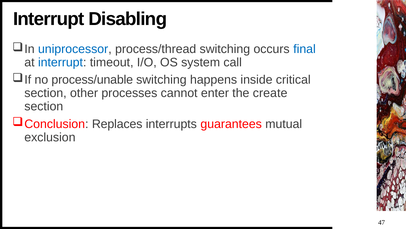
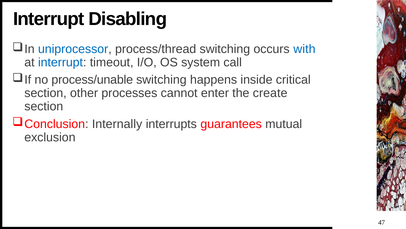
final: final -> with
Replaces: Replaces -> Internally
